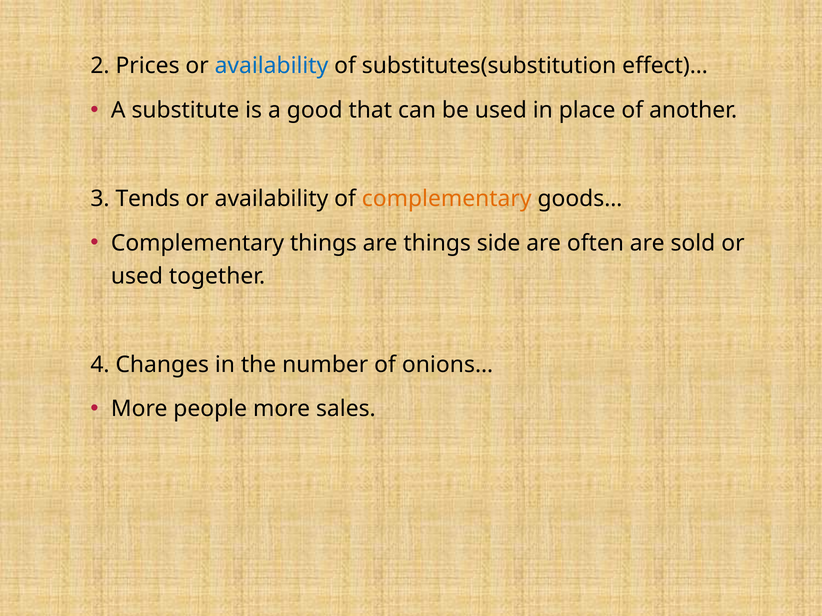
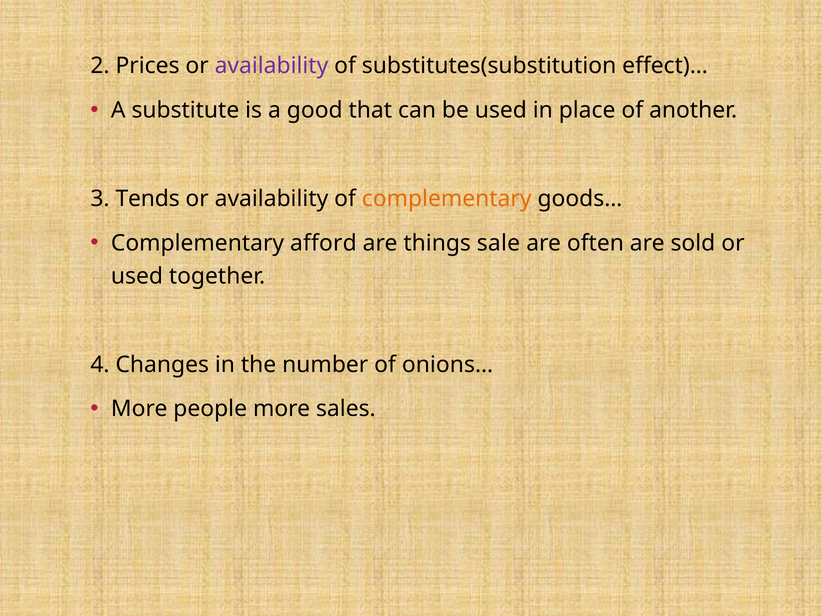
availability at (271, 66) colour: blue -> purple
Complementary things: things -> afford
side: side -> sale
